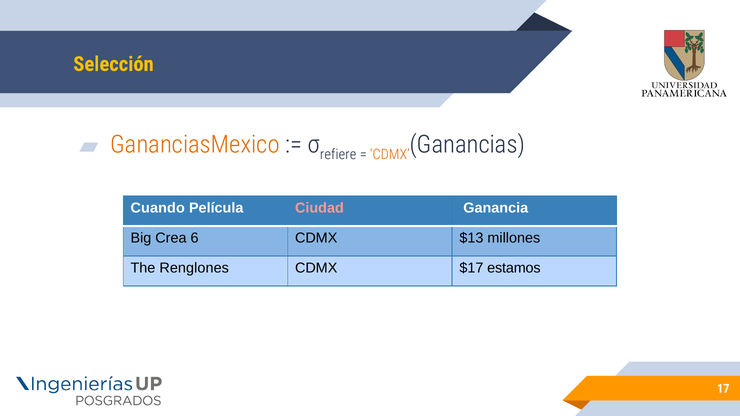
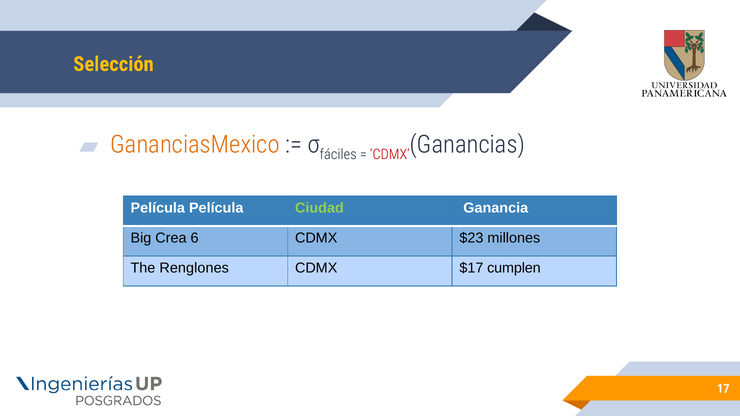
refiere: refiere -> fáciles
CDMX at (390, 155) colour: orange -> red
Cuando at (158, 208): Cuando -> Película
Ciudad colour: pink -> light green
$13: $13 -> $23
estamos: estamos -> cumplen
